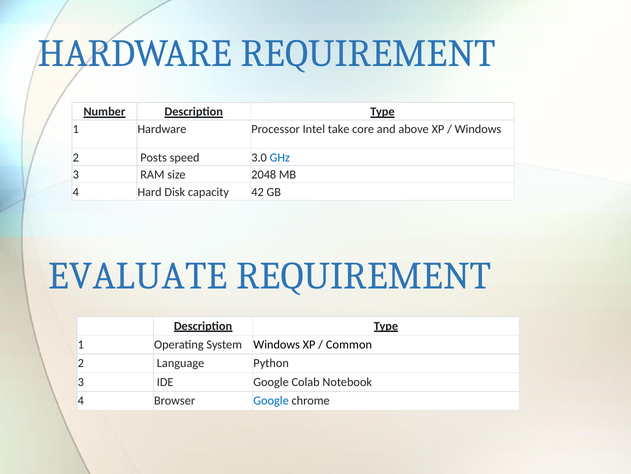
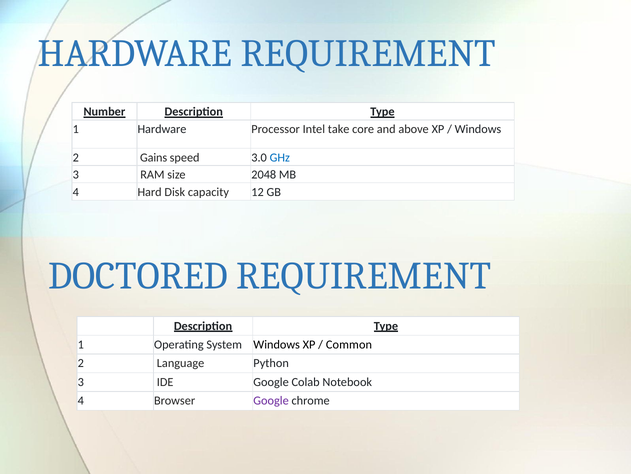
Posts: Posts -> Gains
42: 42 -> 12
EVALUATE: EVALUATE -> DOCTORED
Google at (271, 400) colour: blue -> purple
